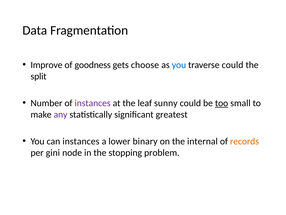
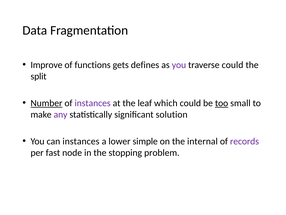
goodness: goodness -> functions
choose: choose -> defines
you at (179, 65) colour: blue -> purple
Number underline: none -> present
sunny: sunny -> which
greatest: greatest -> solution
binary: binary -> simple
records colour: orange -> purple
gini: gini -> fast
